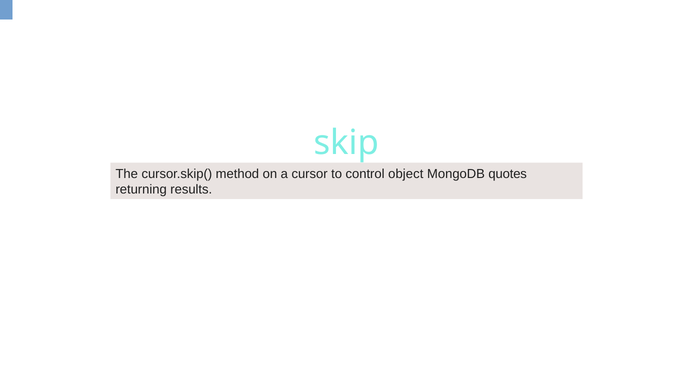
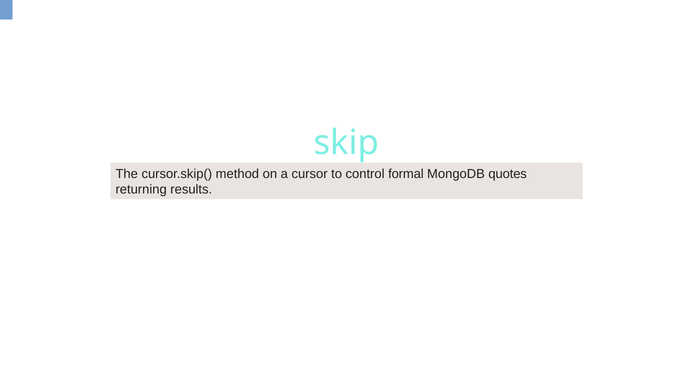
object: object -> formal
